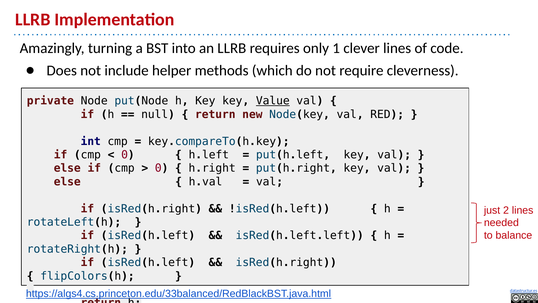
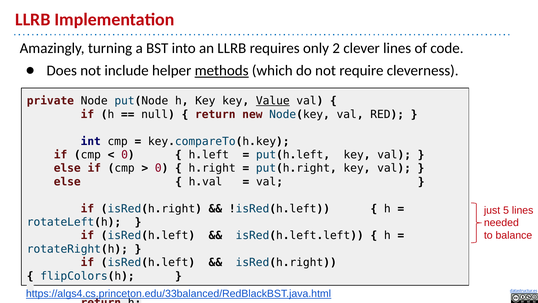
1: 1 -> 2
methods underline: none -> present
2: 2 -> 5
